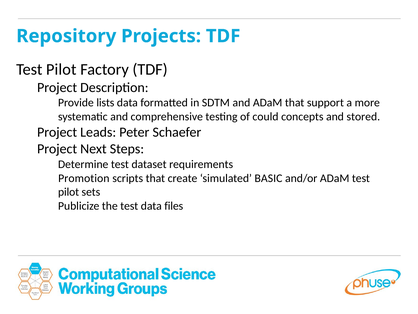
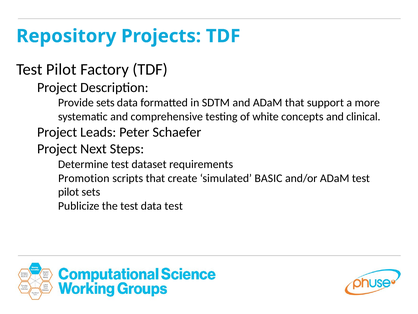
Provide lists: lists -> sets
could: could -> white
stored: stored -> clinical
data files: files -> test
